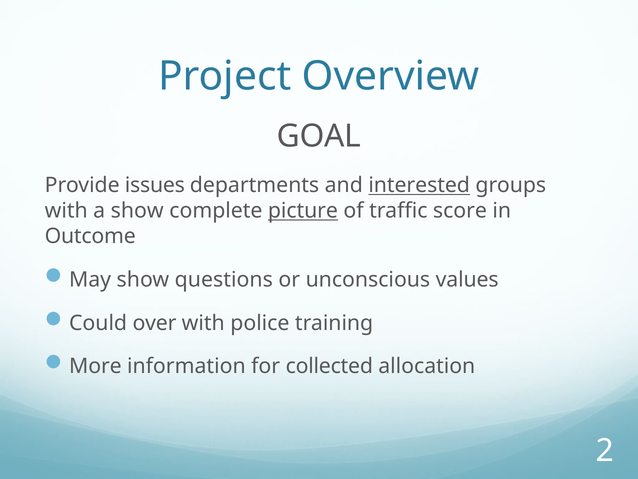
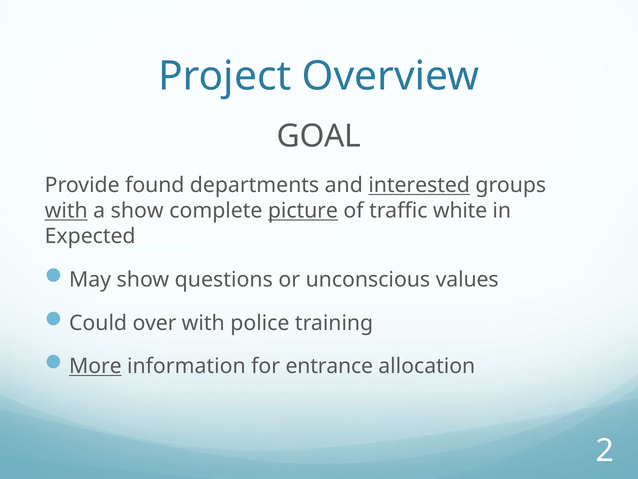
issues: issues -> found
with at (66, 211) underline: none -> present
score: score -> white
Outcome: Outcome -> Expected
More underline: none -> present
collected: collected -> entrance
